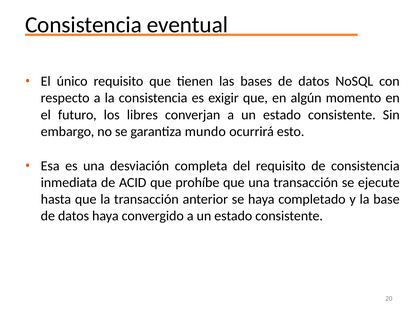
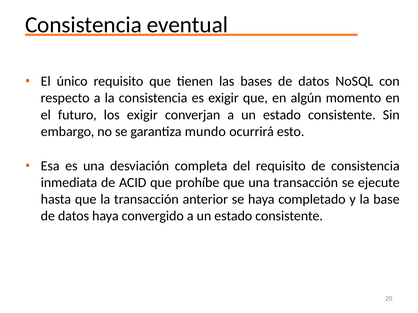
los libres: libres -> exigir
